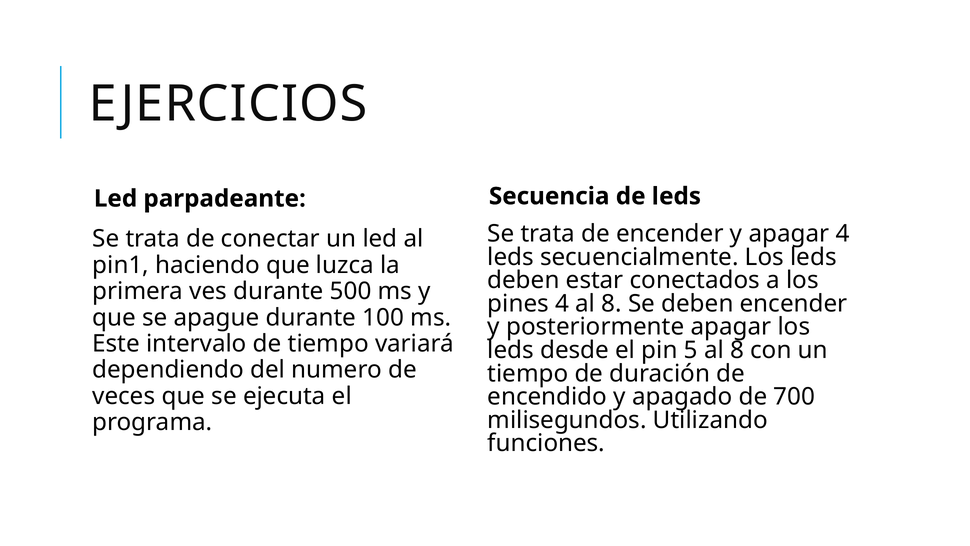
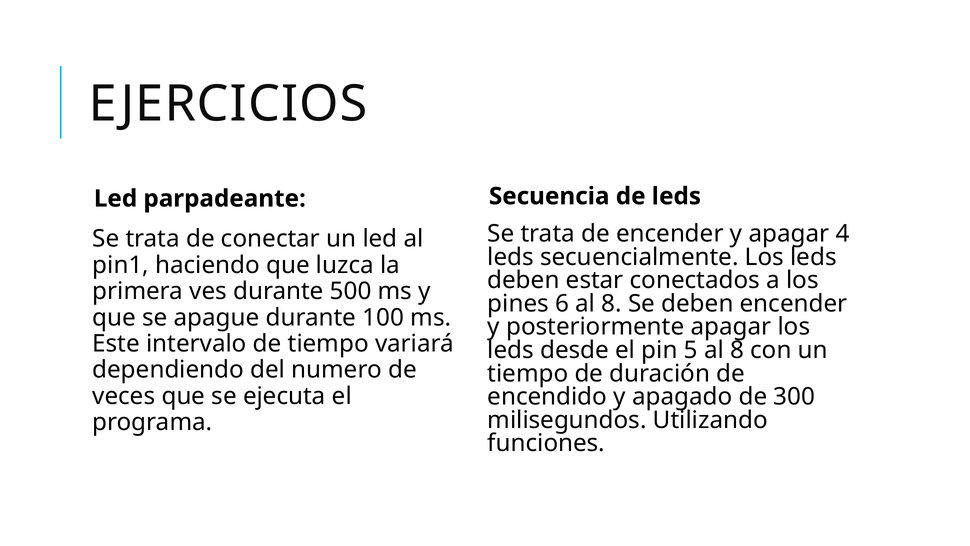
pines 4: 4 -> 6
700: 700 -> 300
